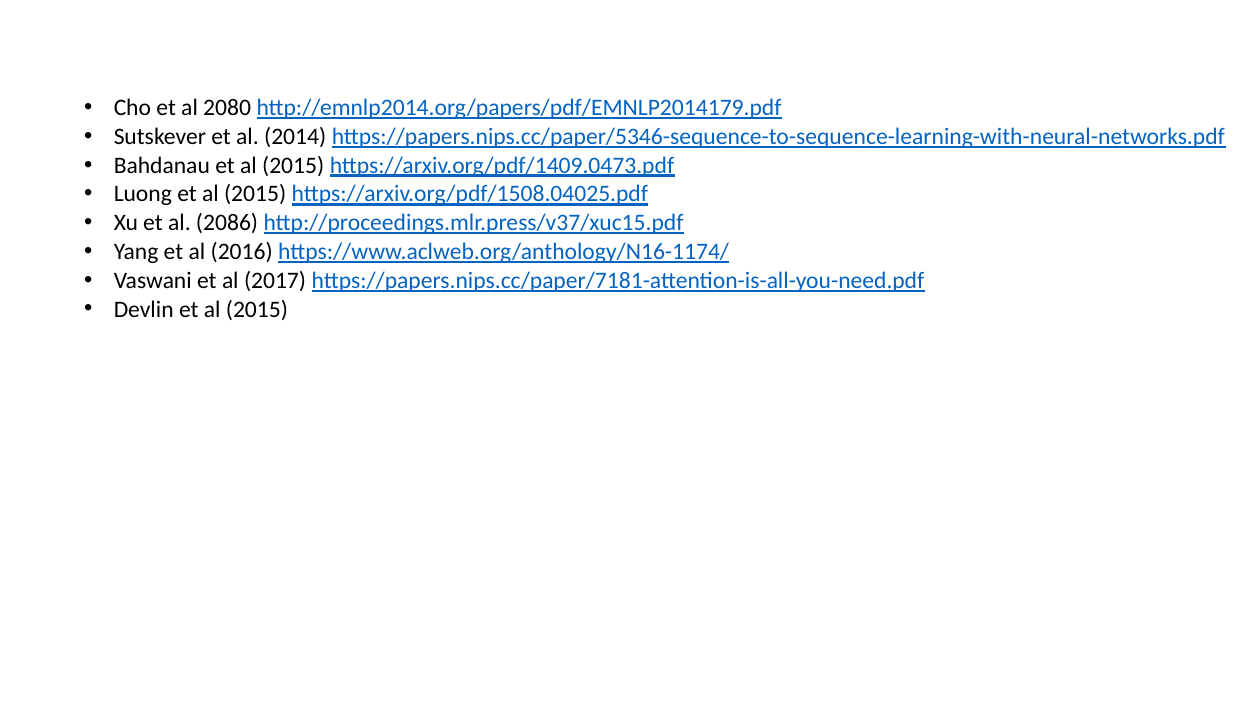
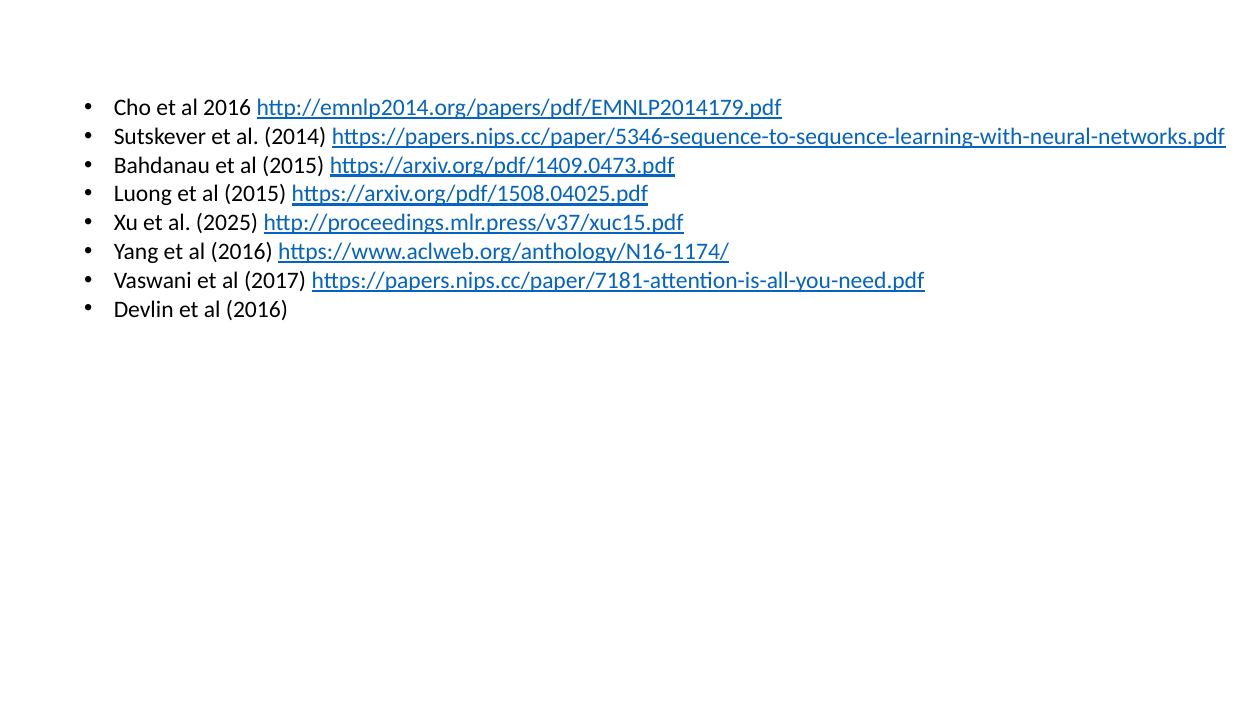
Cho et al 2080: 2080 -> 2016
2086: 2086 -> 2025
Devlin et al 2015: 2015 -> 2016
